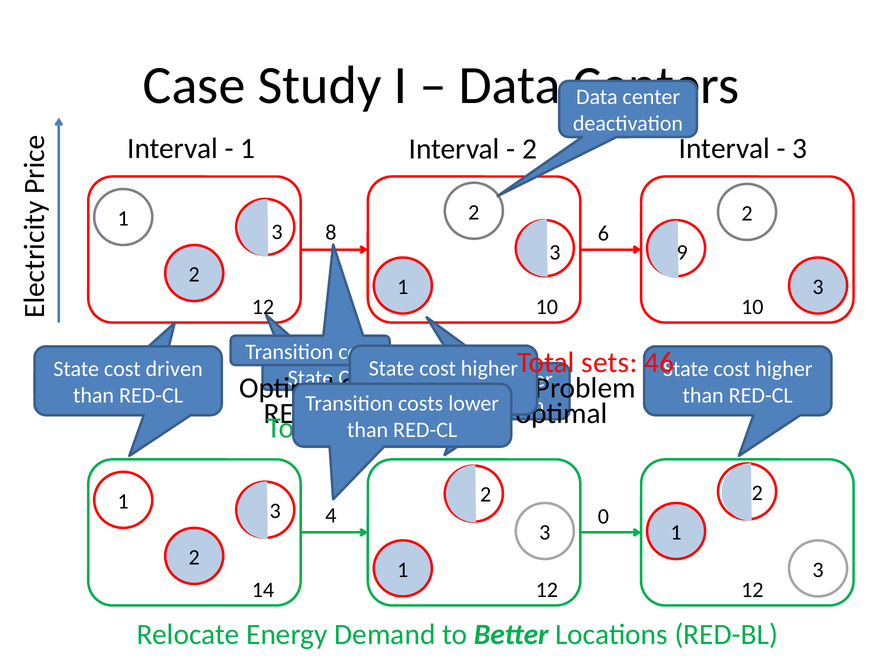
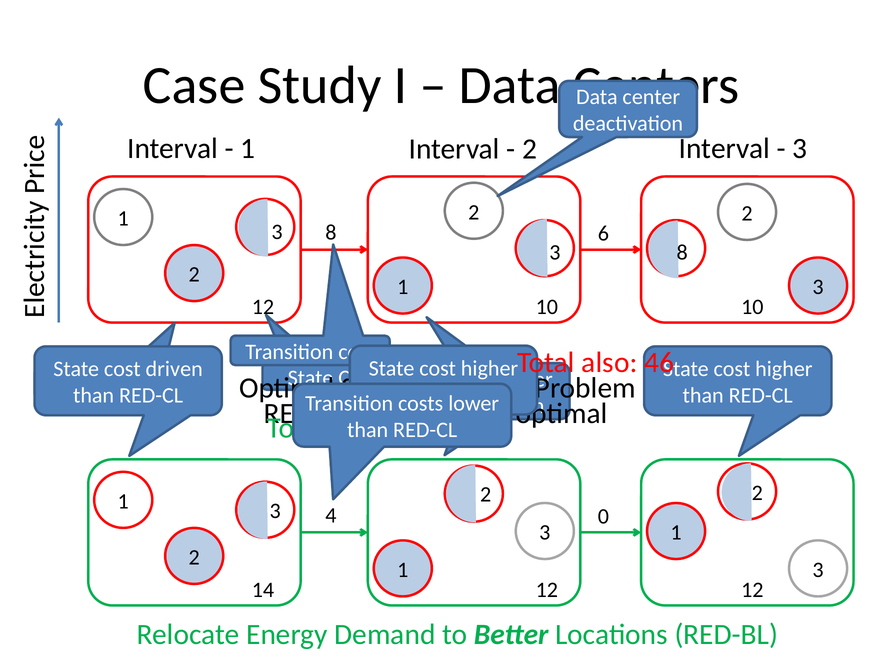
3 9: 9 -> 8
sets: sets -> also
